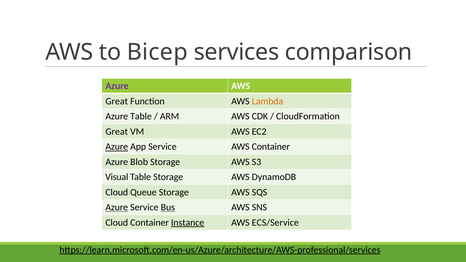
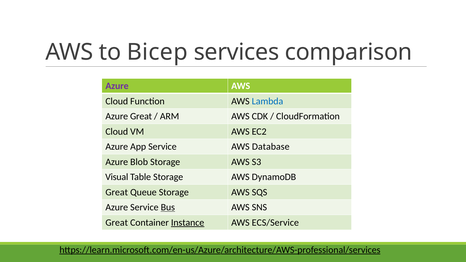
Great at (117, 101): Great -> Cloud
Lambda colour: orange -> blue
Azure Table: Table -> Great
Great at (117, 132): Great -> Cloud
Azure at (117, 147) underline: present -> none
AWS Container: Container -> Database
Cloud at (117, 192): Cloud -> Great
Azure at (117, 207) underline: present -> none
Cloud at (117, 223): Cloud -> Great
